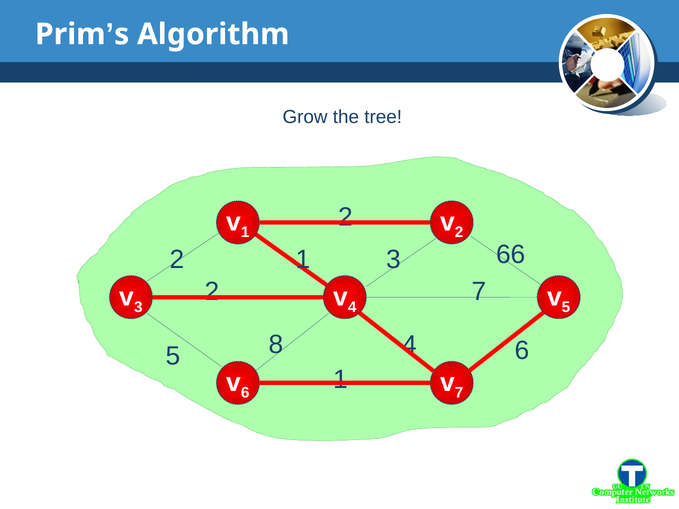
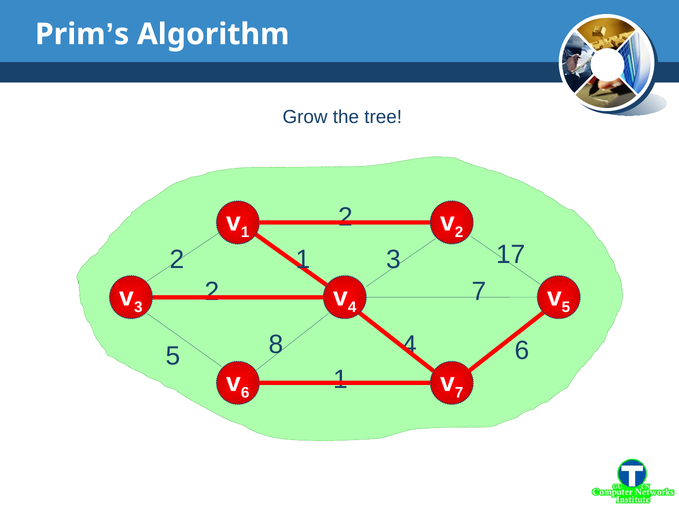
66: 66 -> 17
